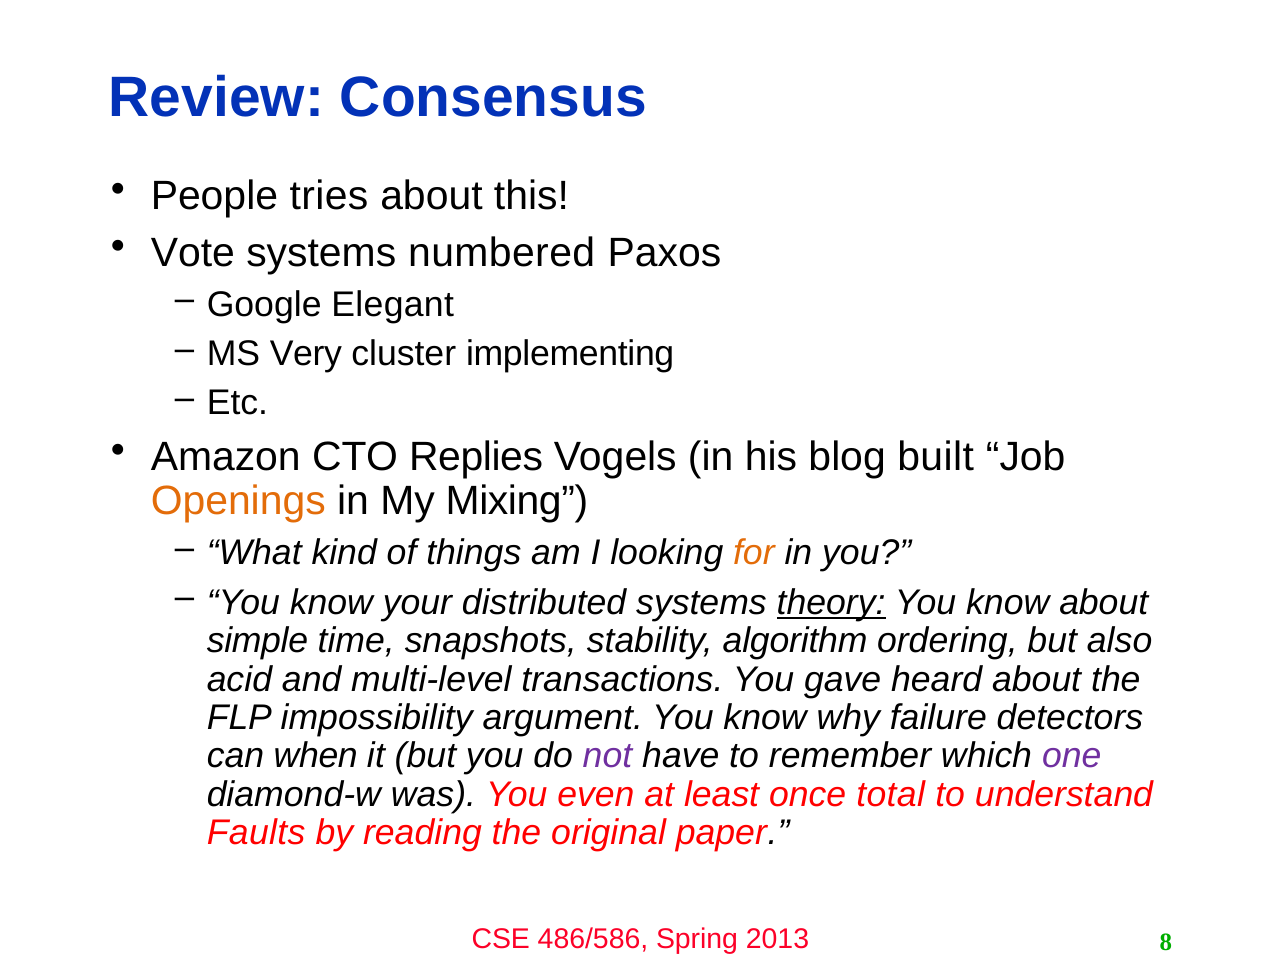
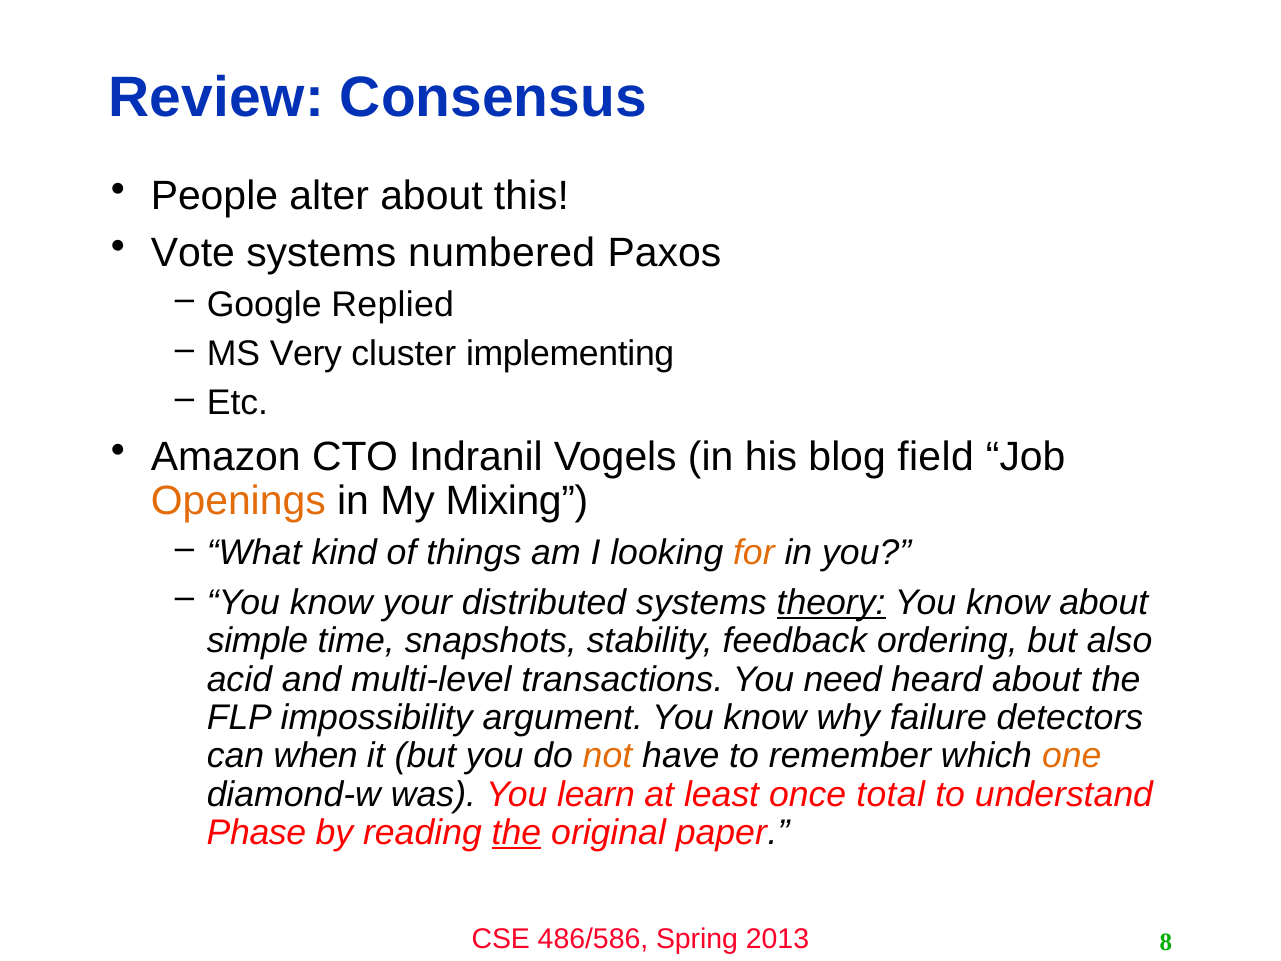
tries: tries -> alter
Elegant: Elegant -> Replied
Replies: Replies -> Indranil
built: built -> field
algorithm: algorithm -> feedback
gave: gave -> need
not colour: purple -> orange
one colour: purple -> orange
even: even -> learn
Faults: Faults -> Phase
the at (516, 833) underline: none -> present
